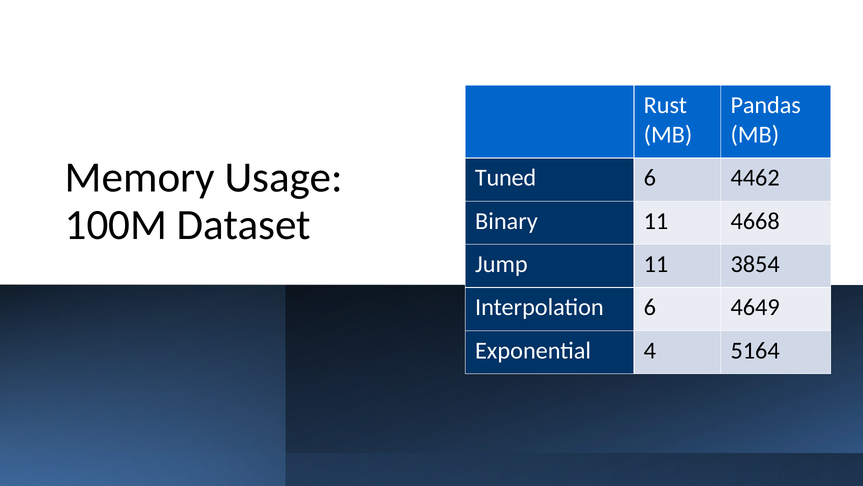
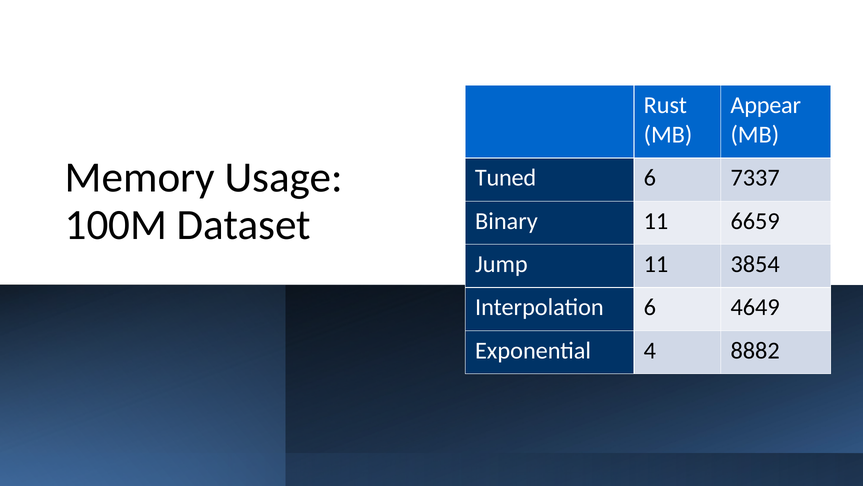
Pandas: Pandas -> Appear
4462: 4462 -> 7337
4668: 4668 -> 6659
5164: 5164 -> 8882
